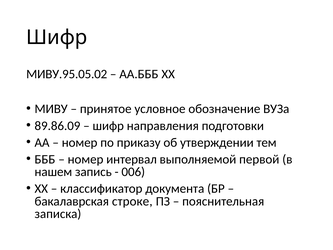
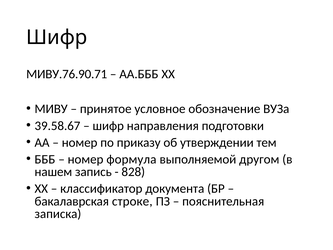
МИВУ.95.05.02: МИВУ.95.05.02 -> МИВУ.76.90.71
89.86.09: 89.86.09 -> 39.58.67
интервал: интервал -> формула
первой: первой -> другом
006: 006 -> 828
